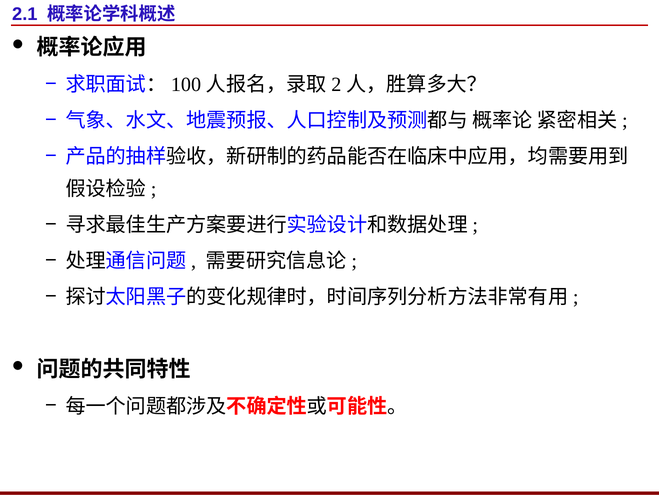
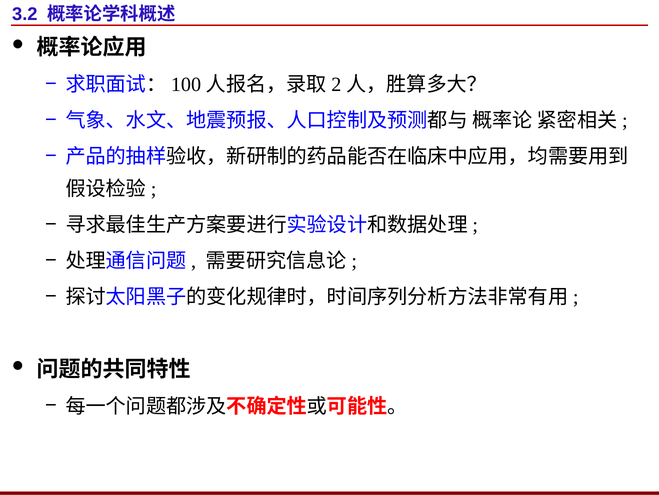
2.1: 2.1 -> 3.2
